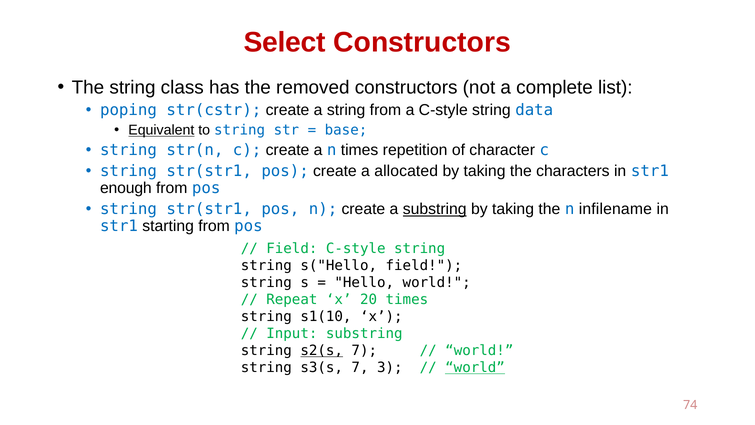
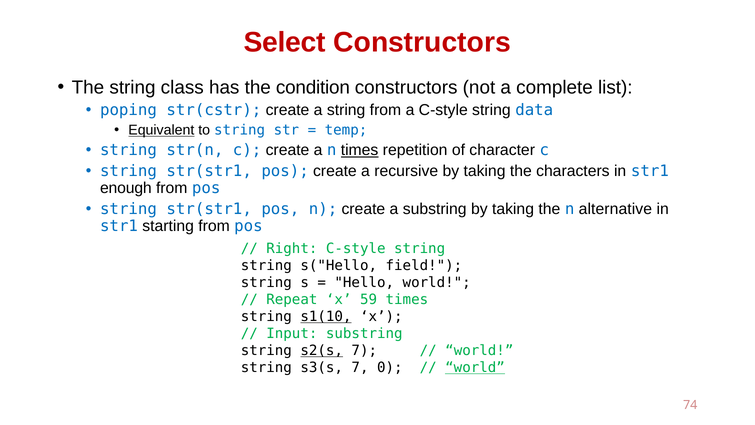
removed: removed -> condition
base: base -> temp
times at (360, 150) underline: none -> present
allocated: allocated -> recursive
substring at (435, 209) underline: present -> none
infilename: infilename -> alternative
Field at (292, 248): Field -> Right
20: 20 -> 59
s1(10 underline: none -> present
3: 3 -> 0
